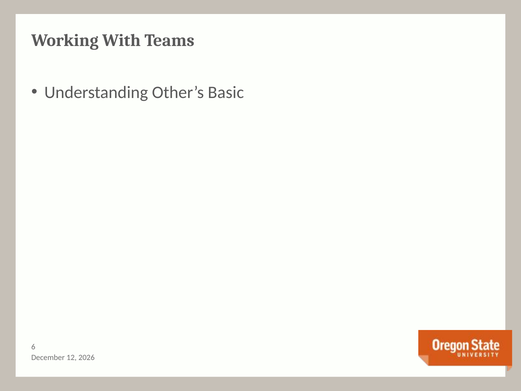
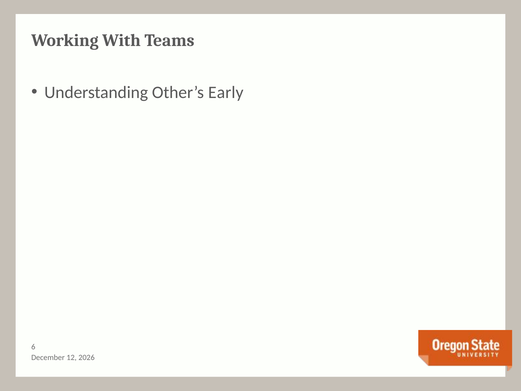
Basic: Basic -> Early
